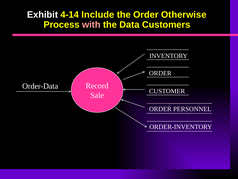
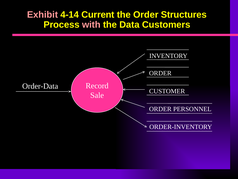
Exhibit colour: white -> pink
Include: Include -> Current
Otherwise: Otherwise -> Structures
